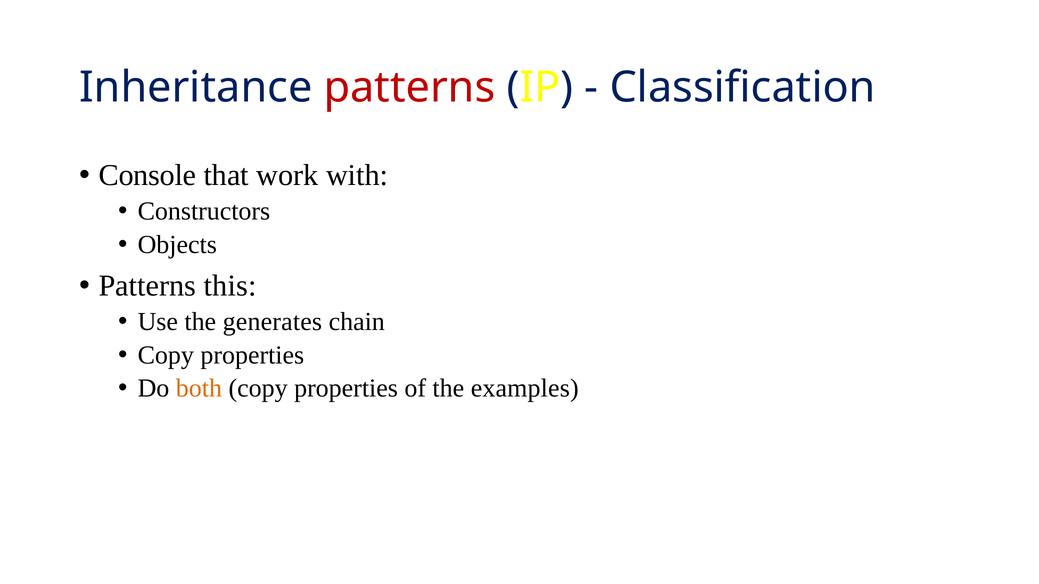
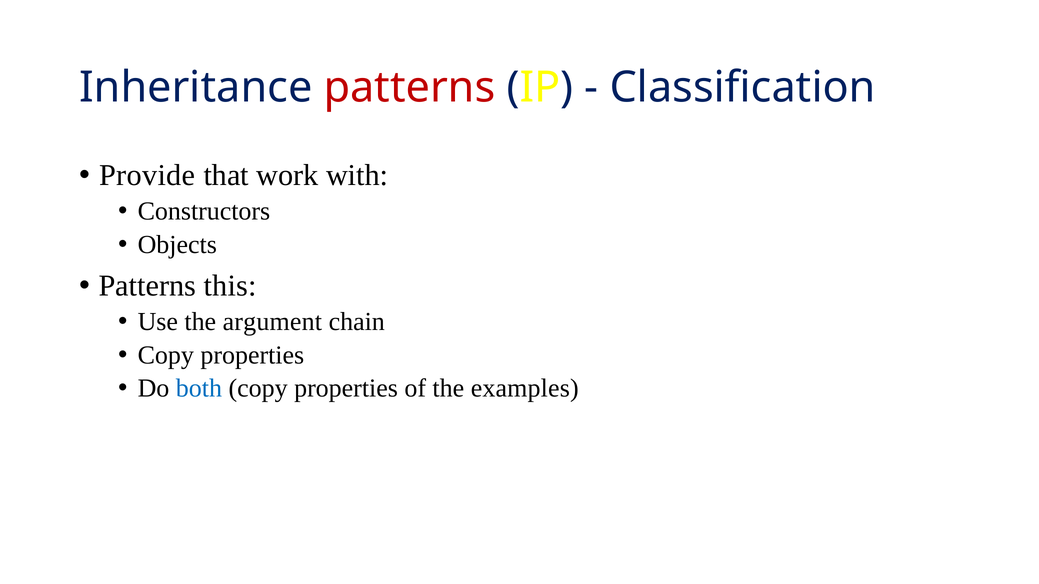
Console: Console -> Provide
generates: generates -> argument
both colour: orange -> blue
